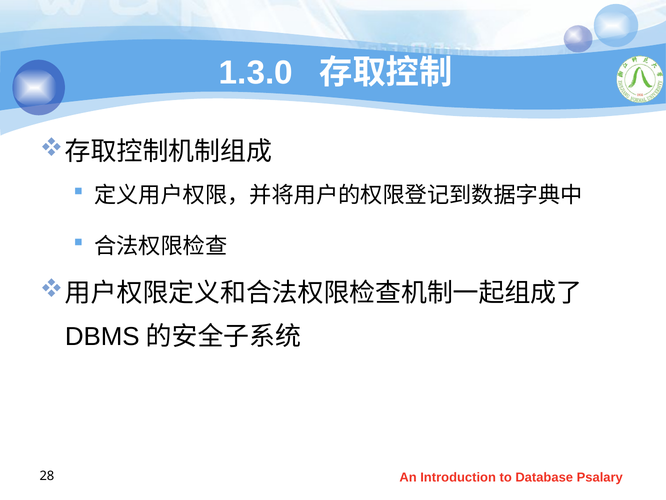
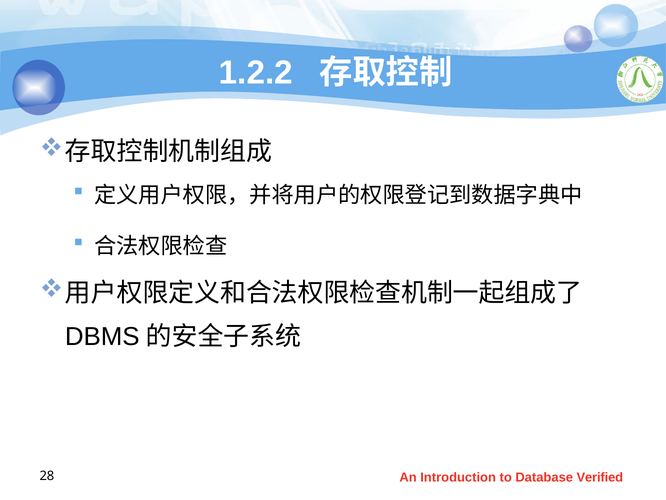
1.3.0: 1.3.0 -> 1.2.2
Psalary: Psalary -> Verified
